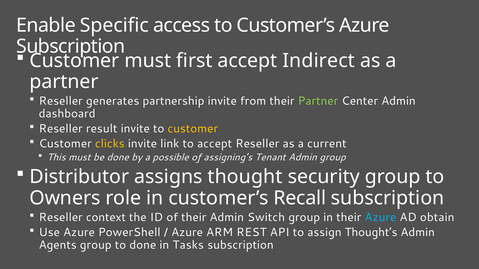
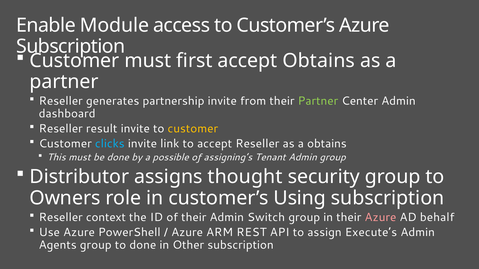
Specific: Specific -> Module
accept Indirect: Indirect -> Obtains
clicks colour: yellow -> light blue
a current: current -> obtains
Recall: Recall -> Using
Azure at (380, 218) colour: light blue -> pink
obtain: obtain -> behalf
Thought’s: Thought’s -> Execute’s
Tasks: Tasks -> Other
